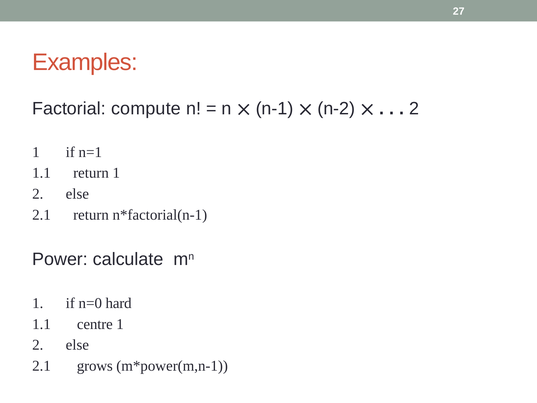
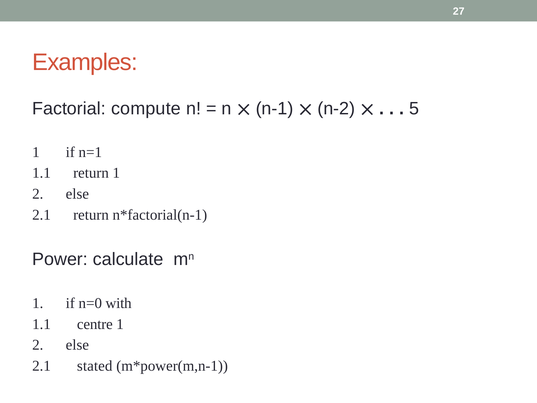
2 at (414, 109): 2 -> 5
hard: hard -> with
grows: grows -> stated
